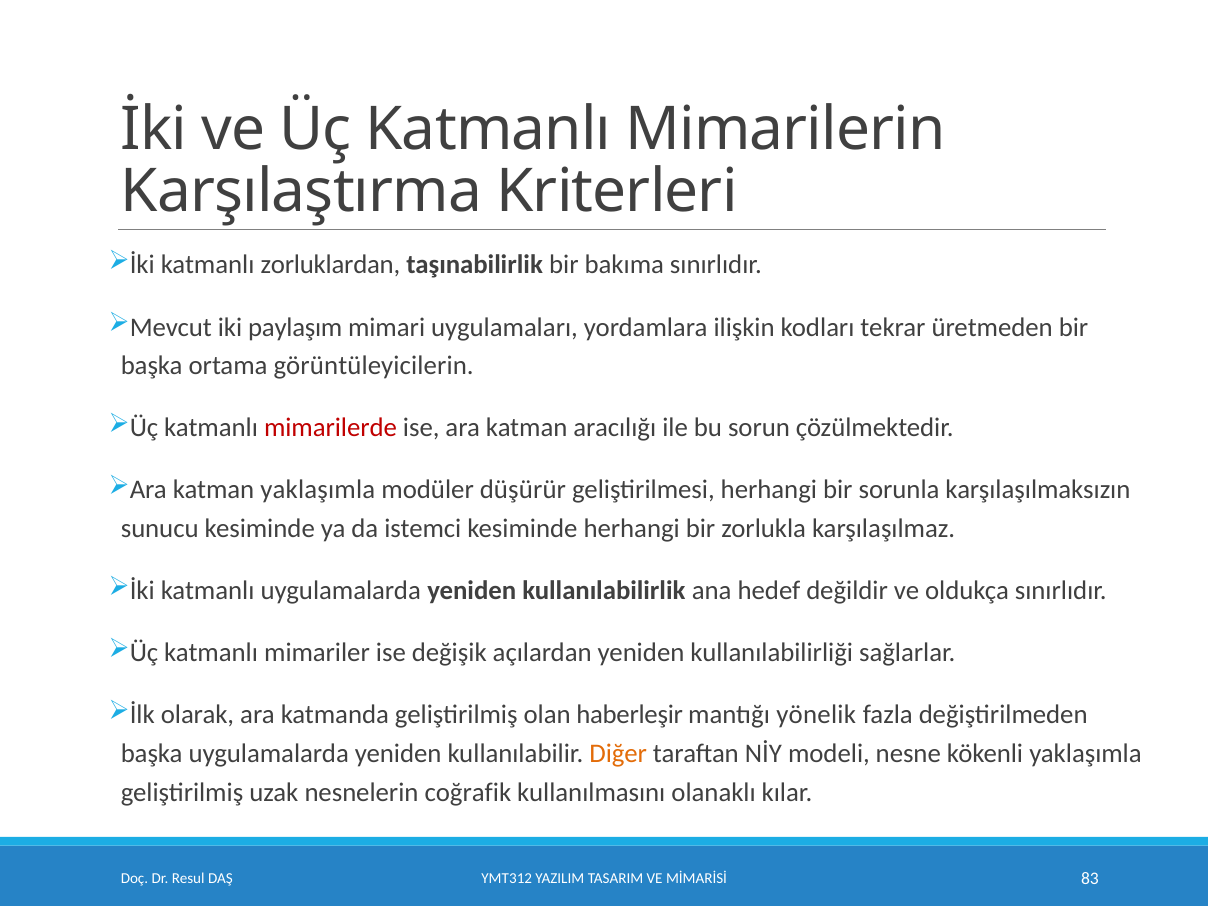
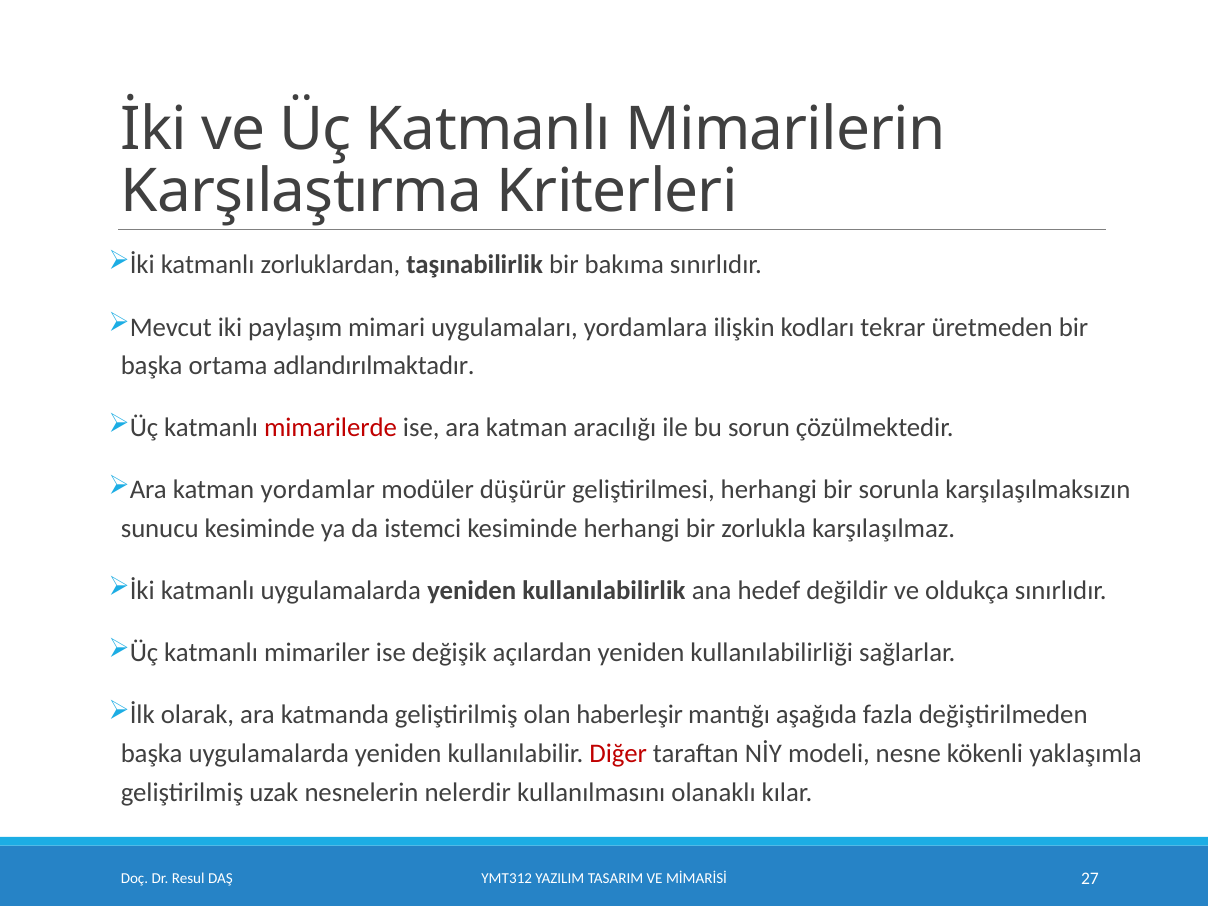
görüntüleyicilerin: görüntüleyicilerin -> adlandırılmaktadır
katman yaklaşımla: yaklaşımla -> yordamlar
yönelik: yönelik -> aşağıda
Diğer colour: orange -> red
coğrafik: coğrafik -> nelerdir
83: 83 -> 27
